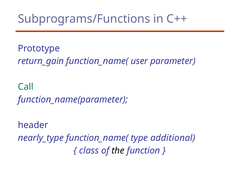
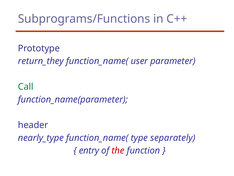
return_gain: return_gain -> return_they
additional: additional -> separately
class: class -> entry
the colour: black -> red
